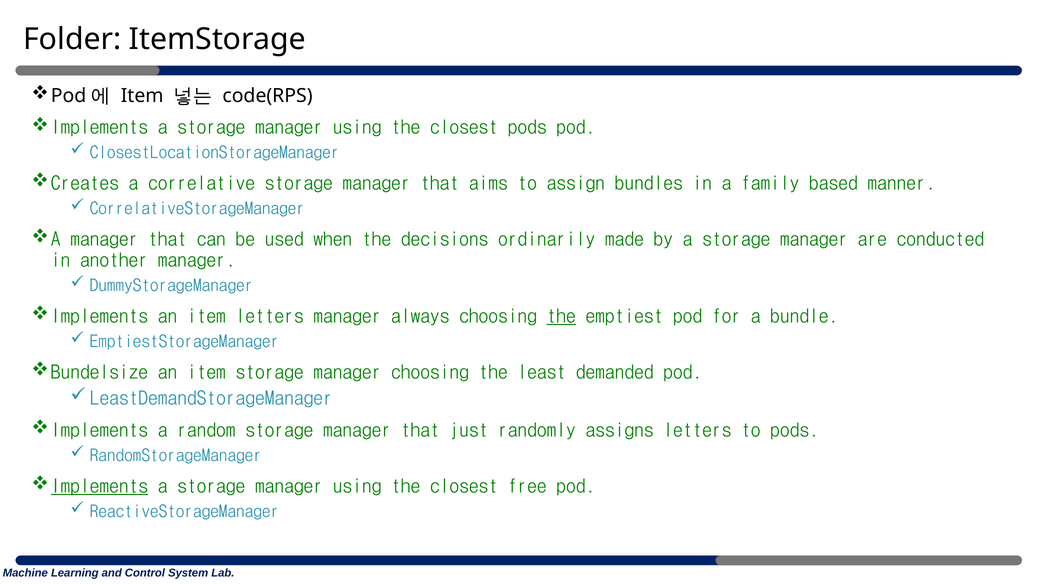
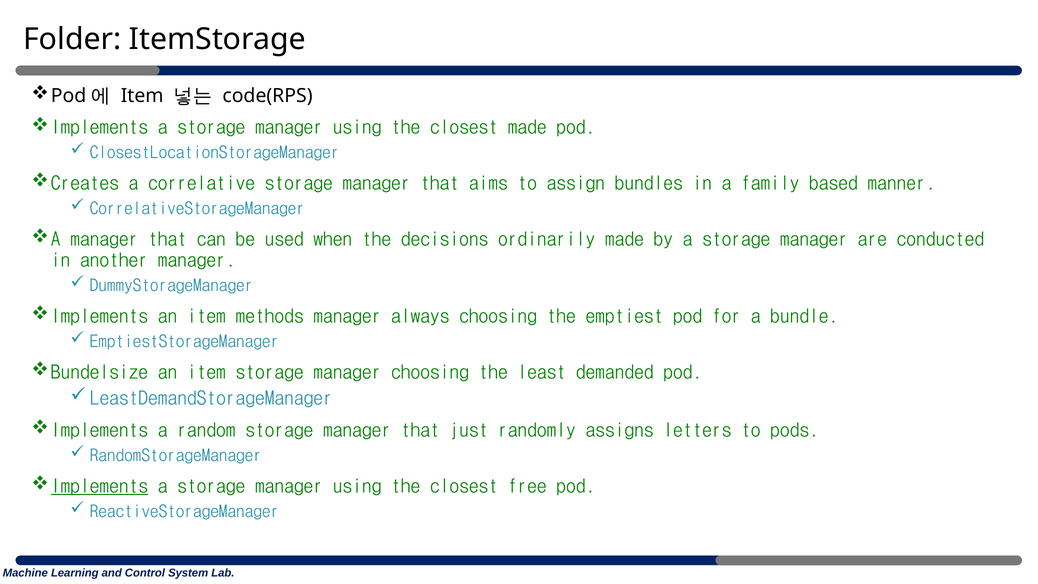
closest pods: pods -> made
item letters: letters -> methods
the at (561, 316) underline: present -> none
